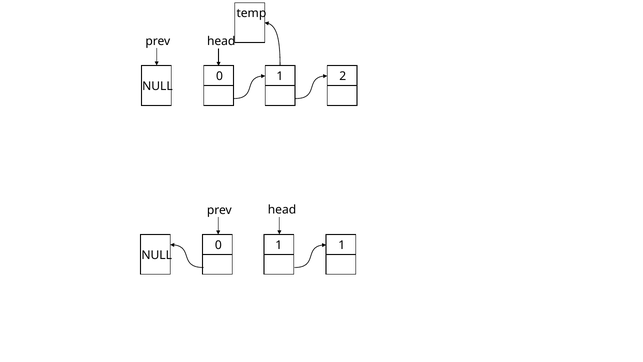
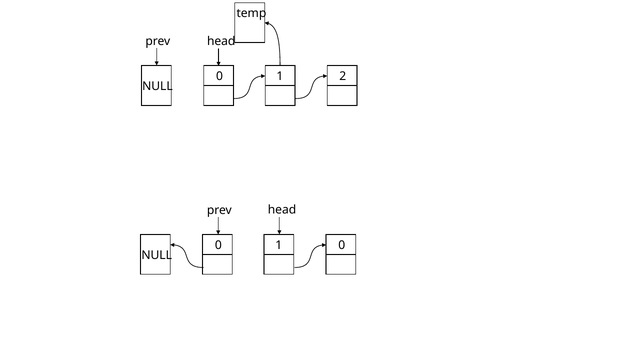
1 1: 1 -> 0
